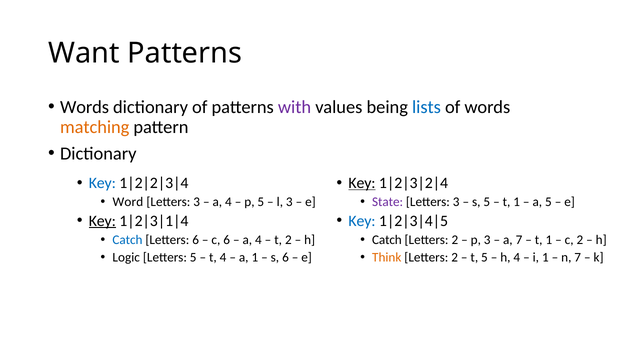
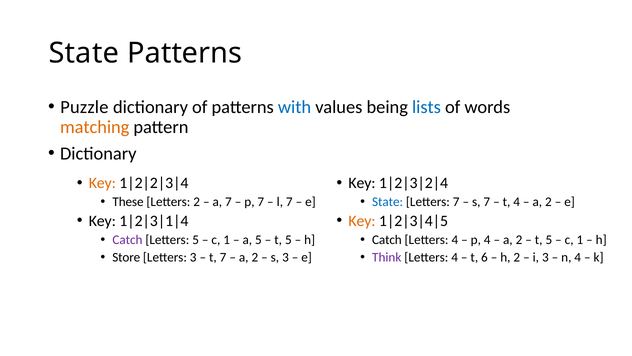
Want at (84, 53): Want -> State
Words at (85, 107): Words -> Puzzle
with colour: purple -> blue
Key at (362, 183) underline: present -> none
Key at (102, 183) colour: blue -> orange
Word: Word -> These
3 at (197, 202): 3 -> 2
4 at (228, 202): 4 -> 7
p 5: 5 -> 7
l 3: 3 -> 7
State at (388, 202) colour: purple -> blue
3 at (456, 202): 3 -> 7
s 5: 5 -> 7
1 at (517, 202): 1 -> 4
5 at (548, 202): 5 -> 2
Key at (362, 221) colour: blue -> orange
Key at (102, 221) underline: present -> none
Catch at (127, 240) colour: blue -> purple
Letters 6: 6 -> 5
6 at (227, 240): 6 -> 1
4 at (258, 240): 4 -> 5
2 at (288, 240): 2 -> 5
2 at (455, 239): 2 -> 4
p 3: 3 -> 4
7 at (519, 239): 7 -> 2
1 at (549, 239): 1 -> 5
2 at (580, 239): 2 -> 1
Think colour: orange -> purple
2 at (455, 257): 2 -> 4
t 5: 5 -> 6
h 4: 4 -> 2
i 1: 1 -> 3
n 7: 7 -> 4
Logic: Logic -> Store
Letters 5: 5 -> 3
t 4: 4 -> 7
1 at (255, 257): 1 -> 2
s 6: 6 -> 3
